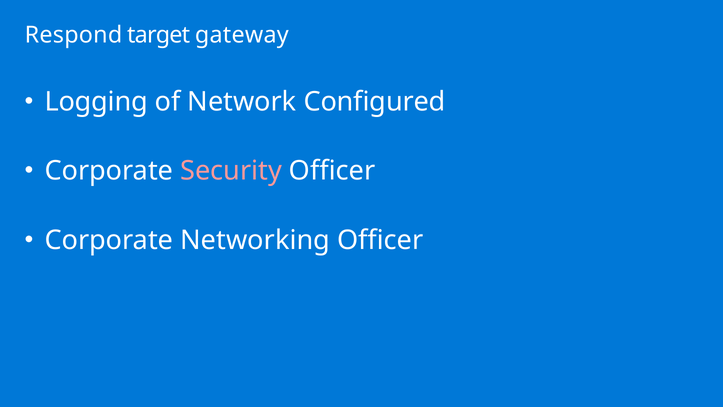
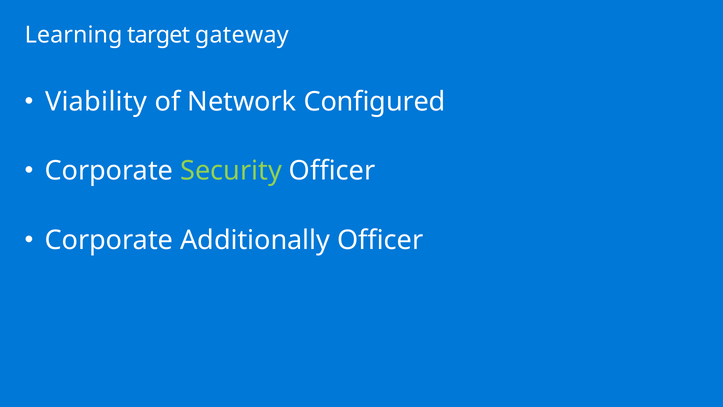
Respond: Respond -> Learning
Logging: Logging -> Viability
Security colour: pink -> light green
Networking: Networking -> Additionally
